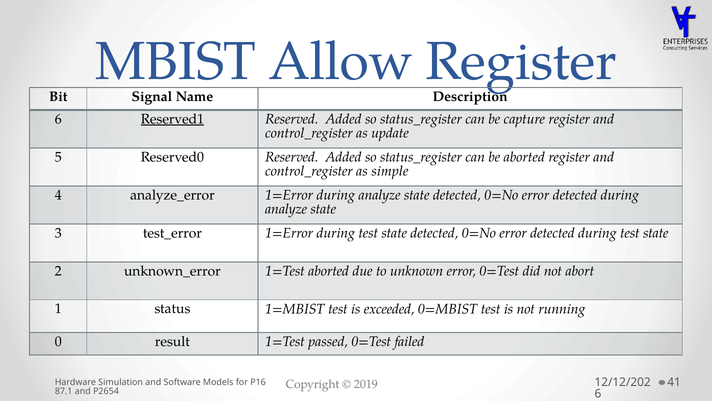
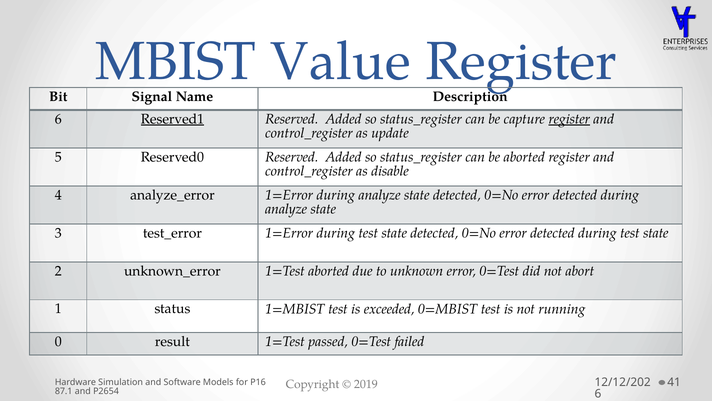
Allow: Allow -> Value
register at (569, 119) underline: none -> present
simple: simple -> disable
